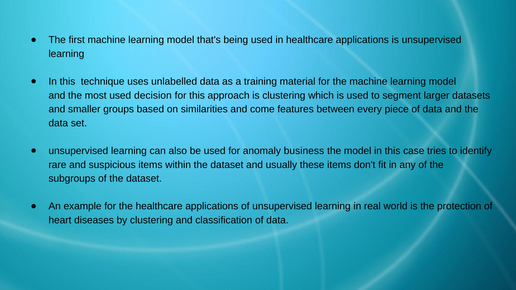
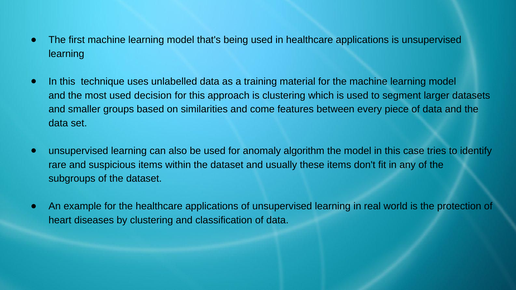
business: business -> algorithm
